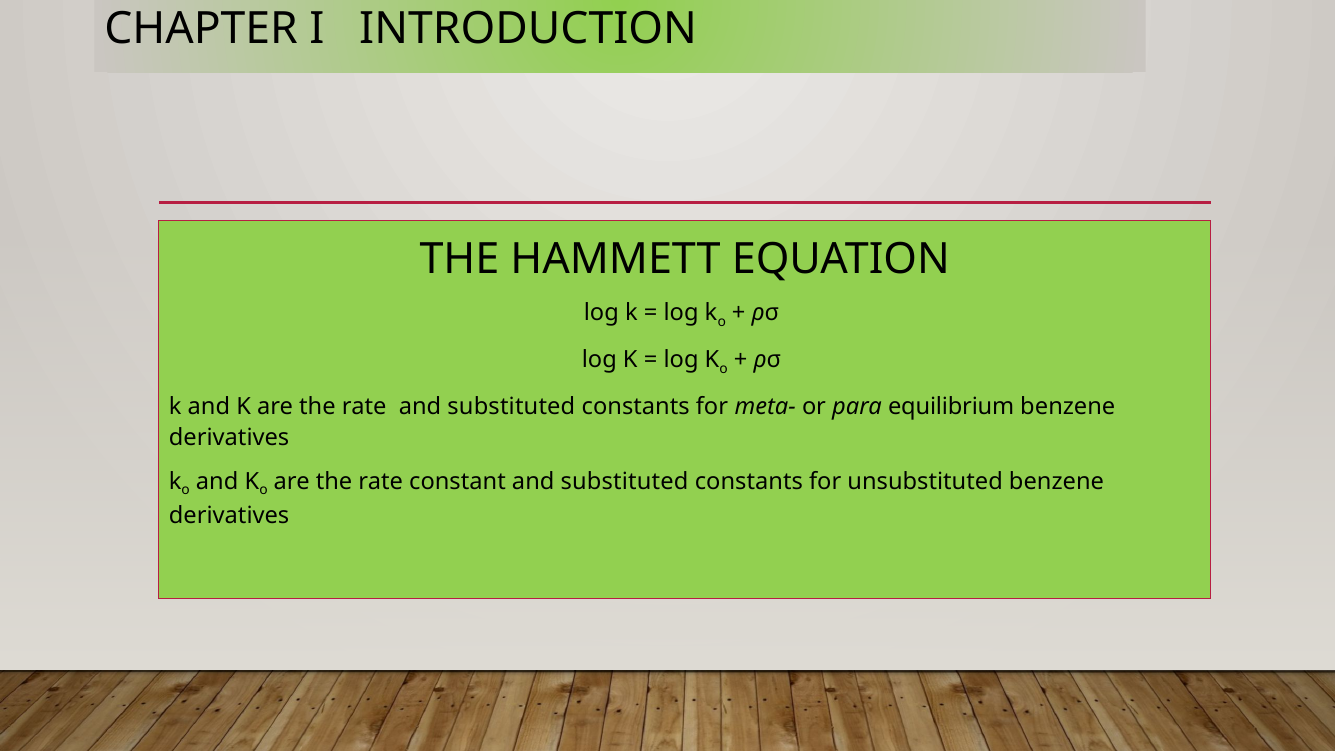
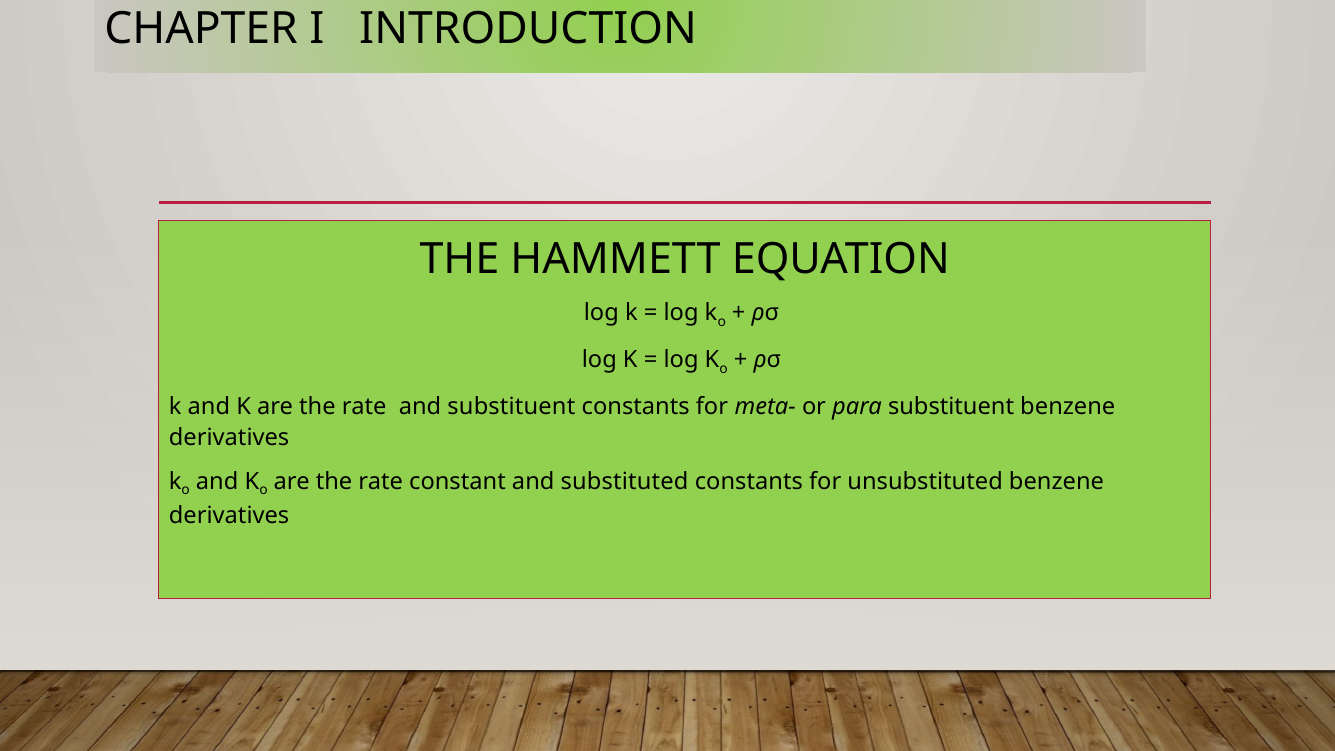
rate and substituted: substituted -> substituent
para equilibrium: equilibrium -> substituent
